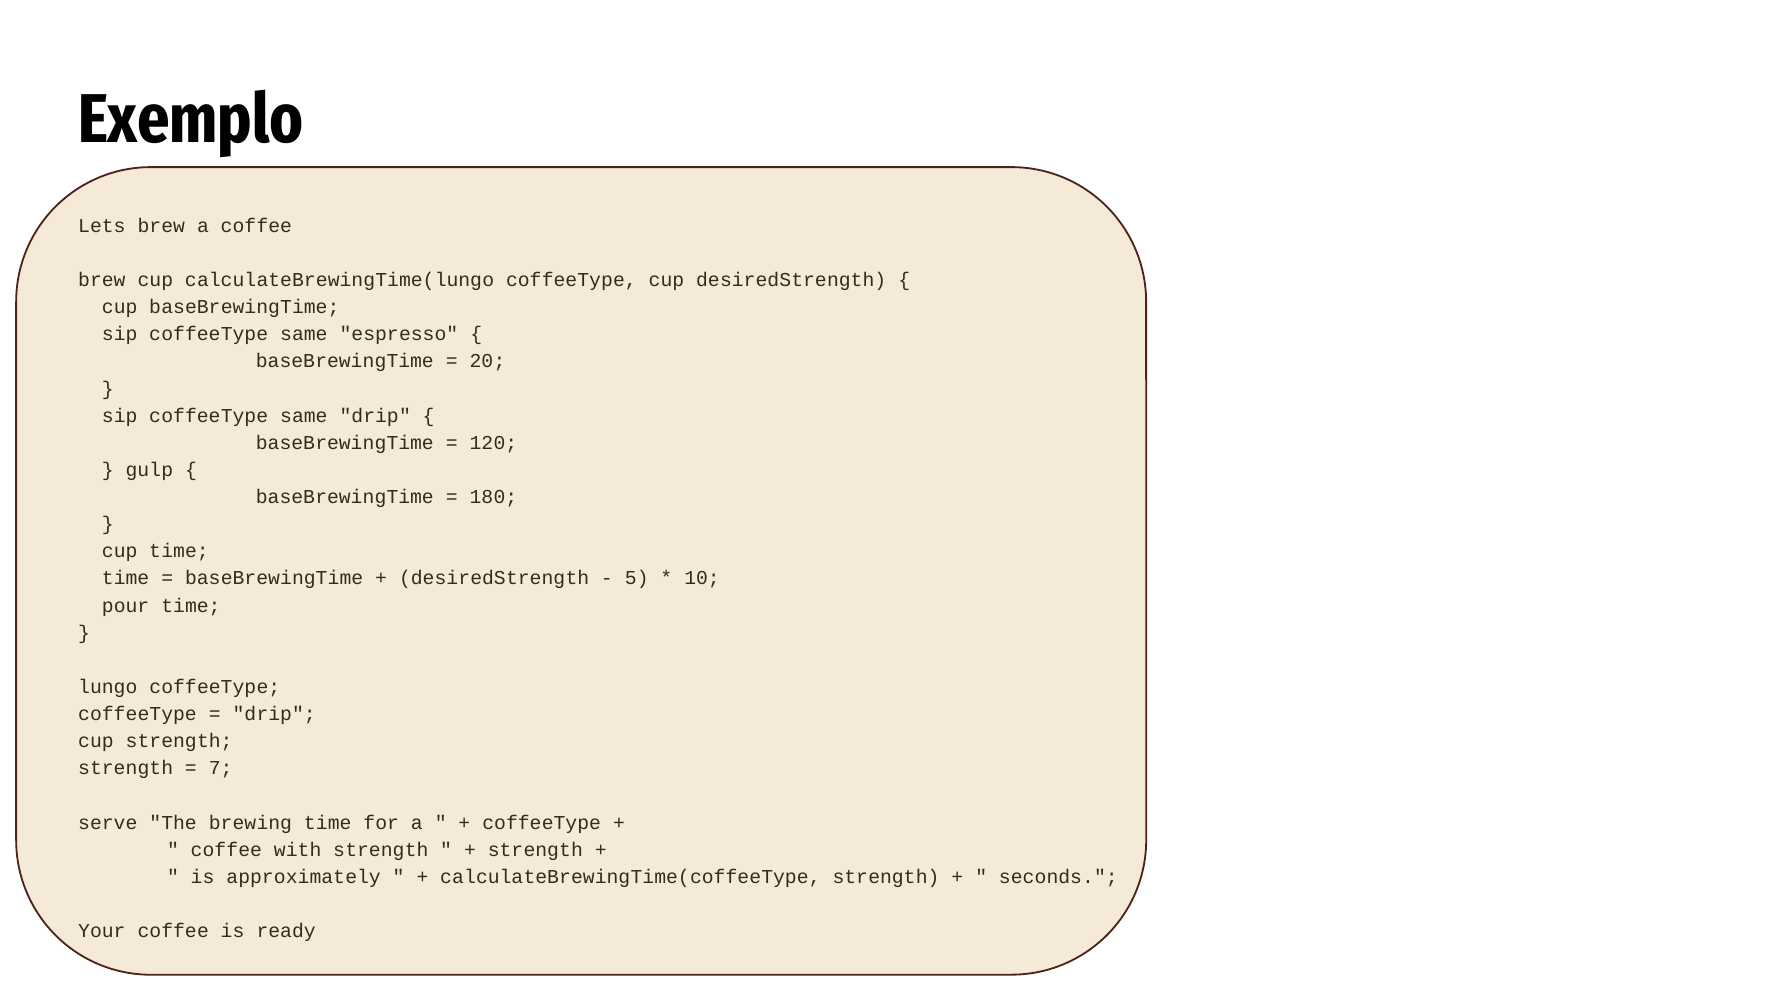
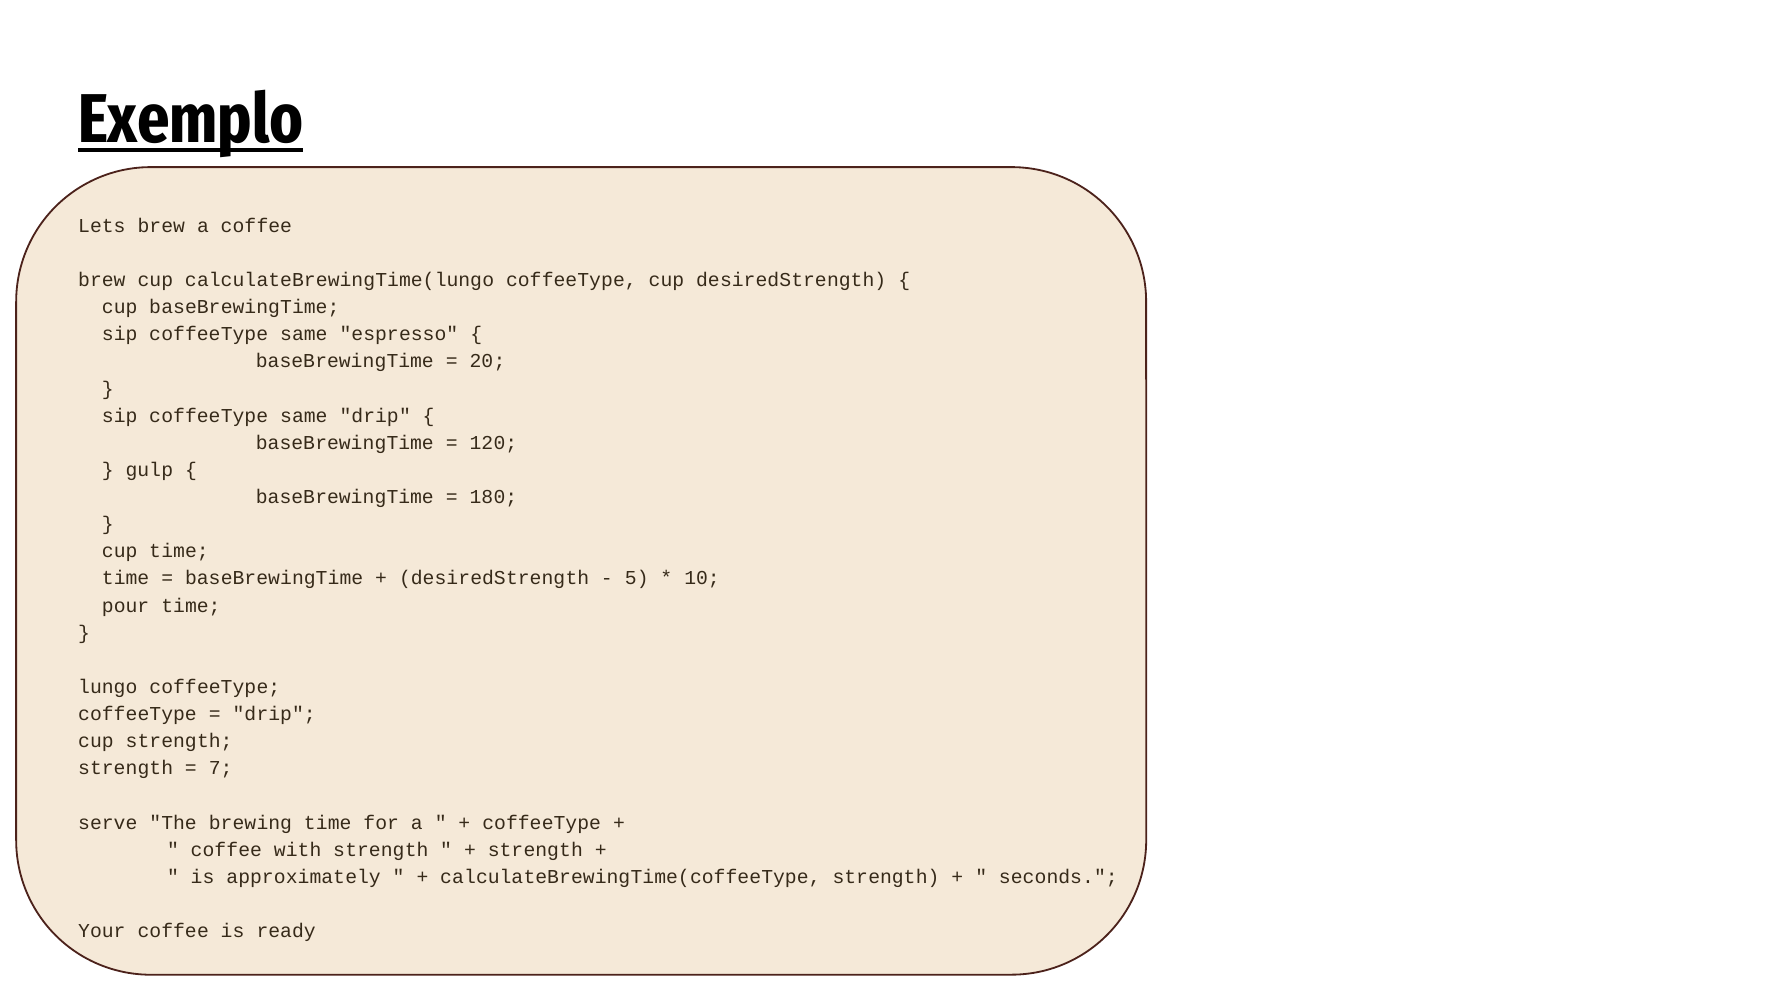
Exemplo underline: none -> present
